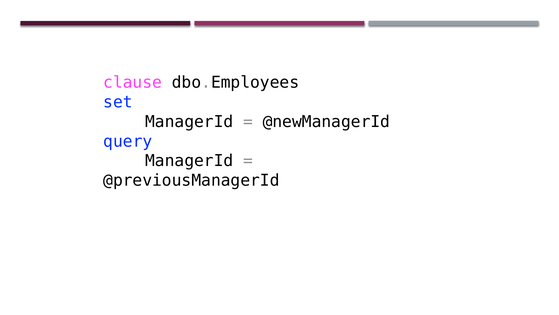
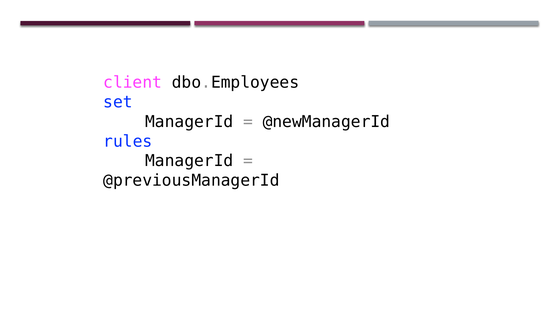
clause: clause -> client
query: query -> rules
